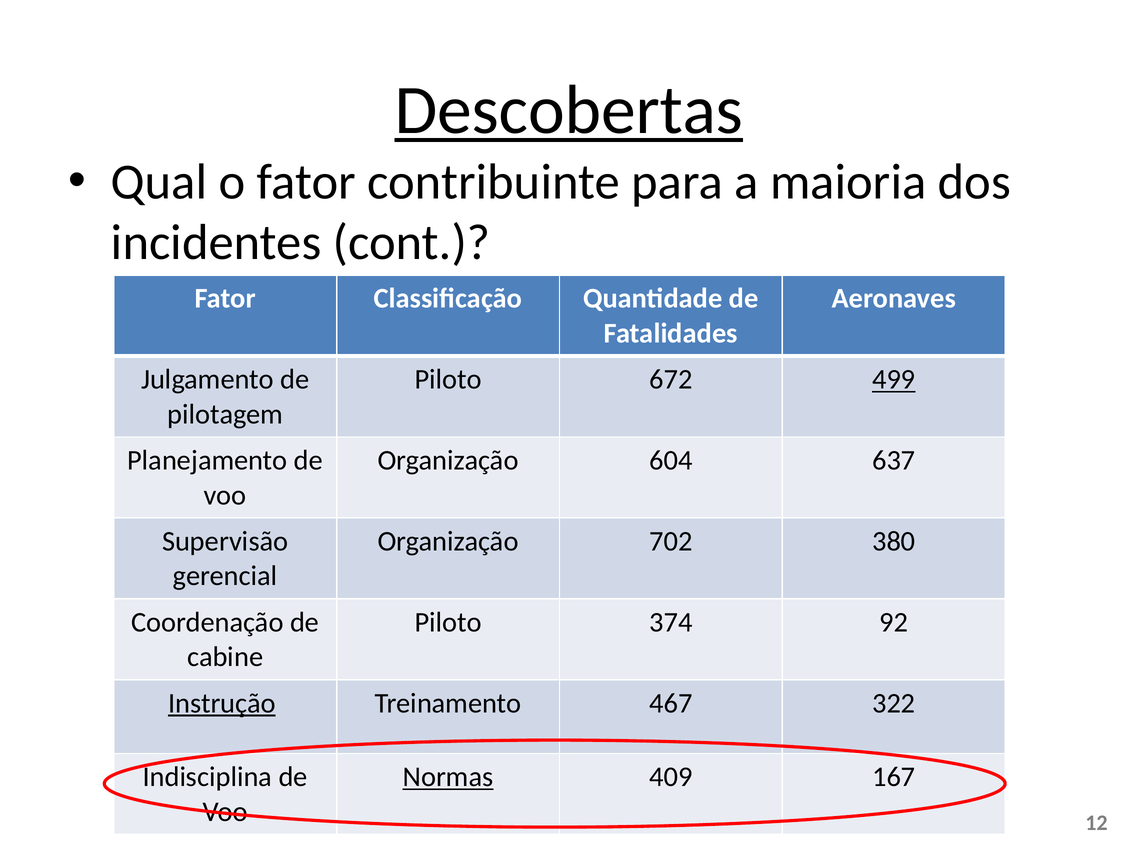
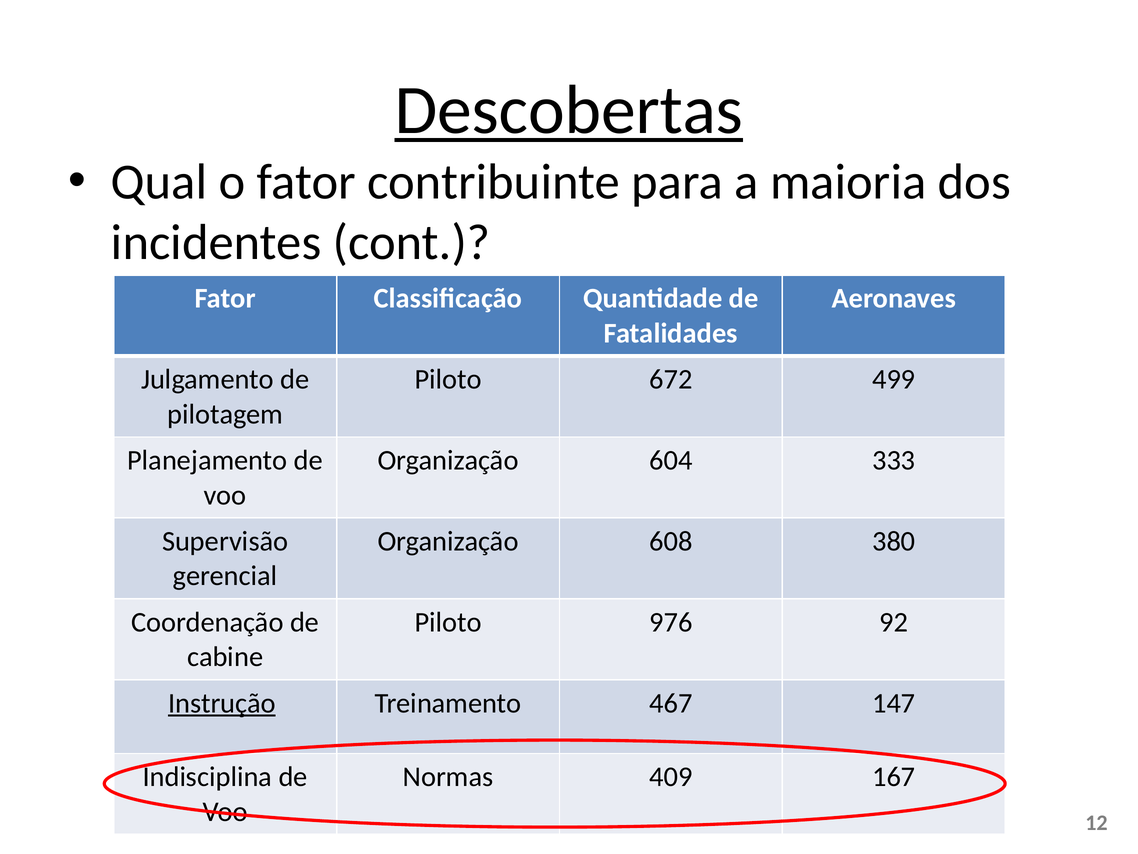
499 underline: present -> none
637: 637 -> 333
702: 702 -> 608
374: 374 -> 976
322: 322 -> 147
Normas underline: present -> none
